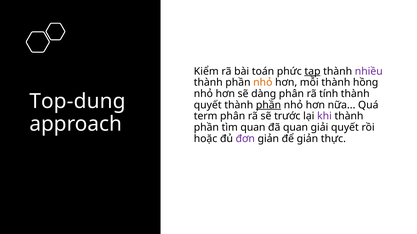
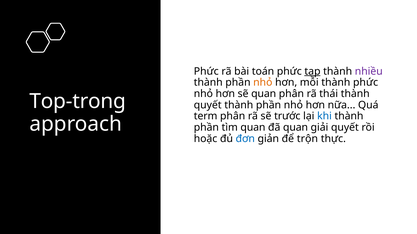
Kiểm at (206, 71): Kiểm -> Phức
thành hồng: hồng -> phức
sẽ dàng: dàng -> quan
tính: tính -> thái
Top-dung: Top-dung -> Top-trong
phần at (269, 105) underline: present -> none
khi colour: purple -> blue
đơn colour: purple -> blue
để giản: giản -> trộn
